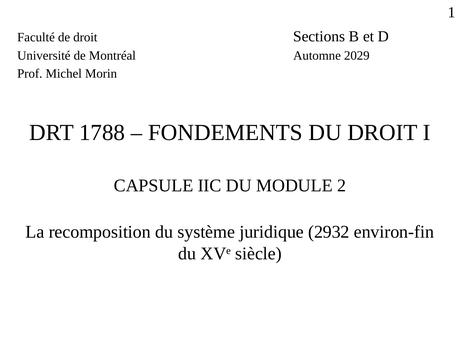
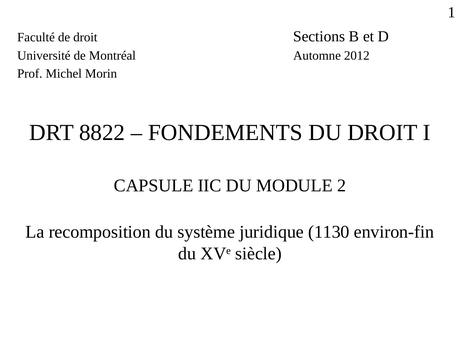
2029: 2029 -> 2012
1788: 1788 -> 8822
2932: 2932 -> 1130
